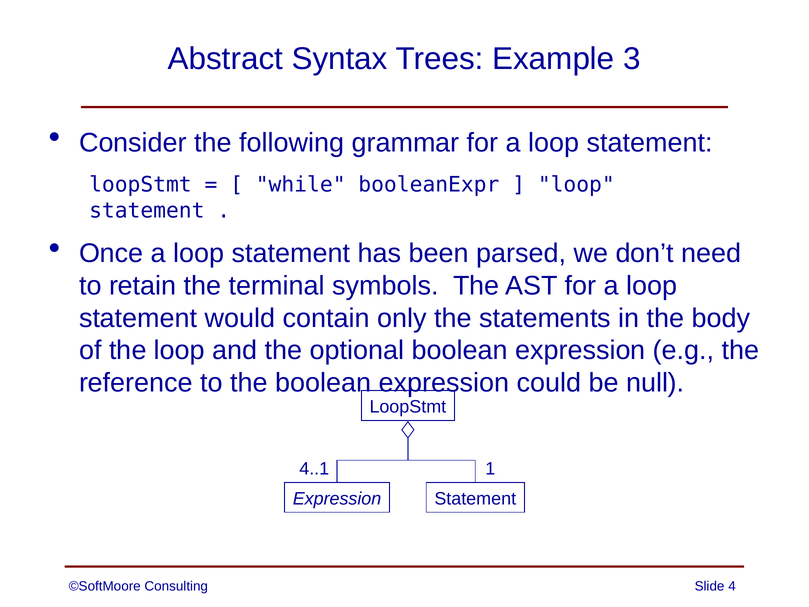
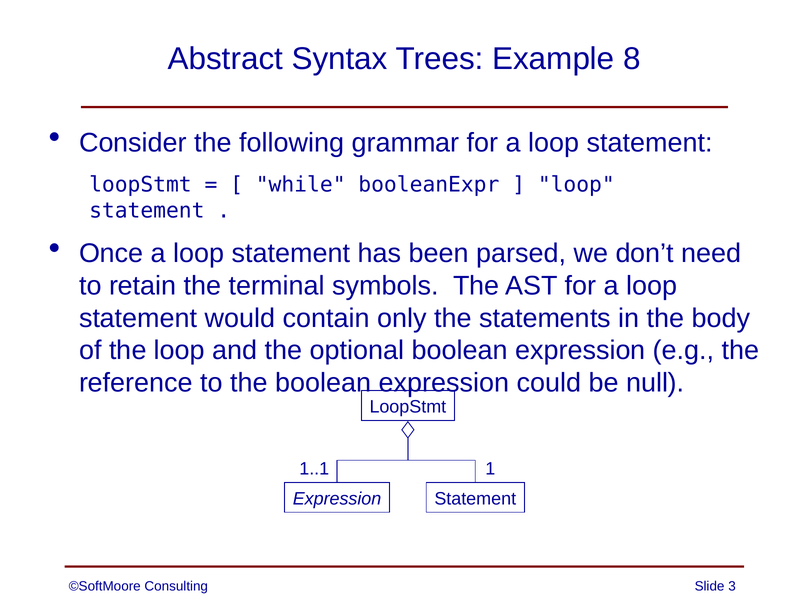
3: 3 -> 8
4..1: 4..1 -> 1..1
4: 4 -> 3
